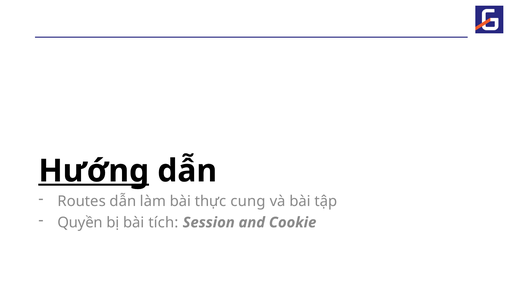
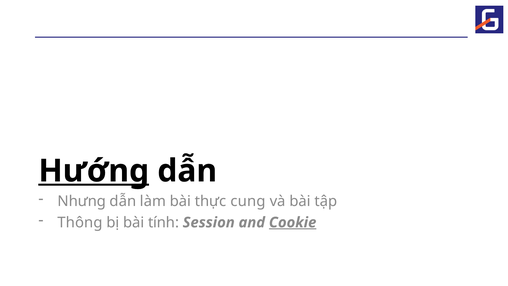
Routes: Routes -> Nhưng
Quyền: Quyền -> Thông
tích: tích -> tính
Cookie underline: none -> present
